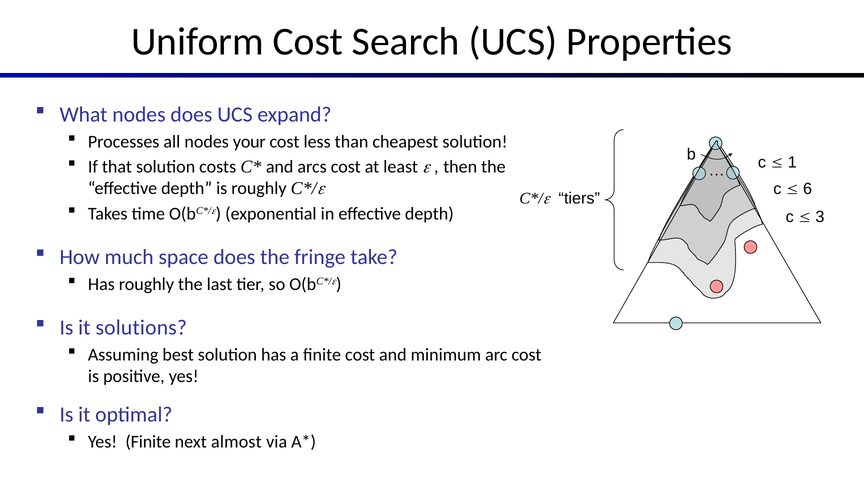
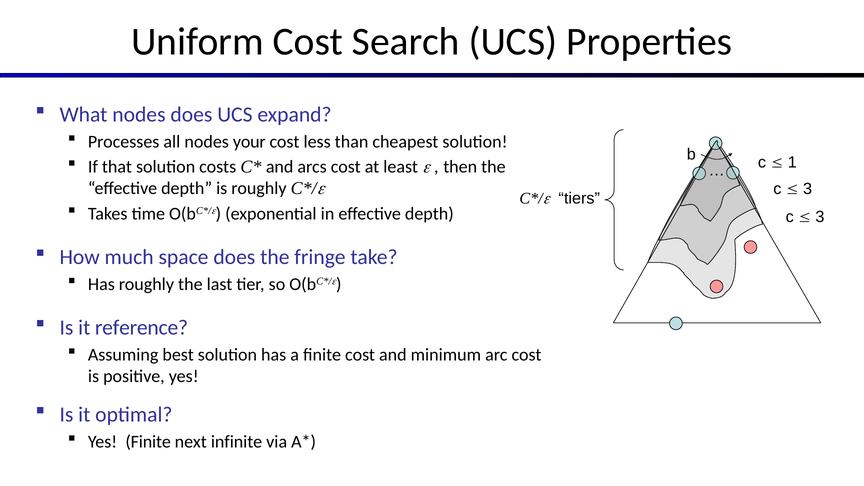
6 at (808, 189): 6 -> 3
solutions: solutions -> reference
almost: almost -> infinite
